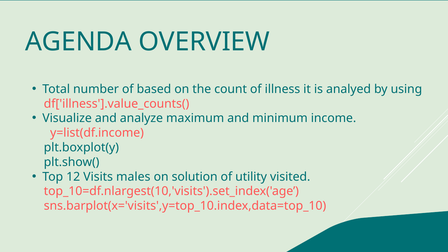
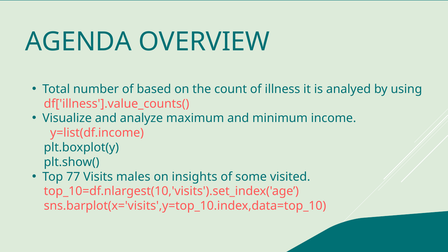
12: 12 -> 77
solution: solution -> insights
utility: utility -> some
